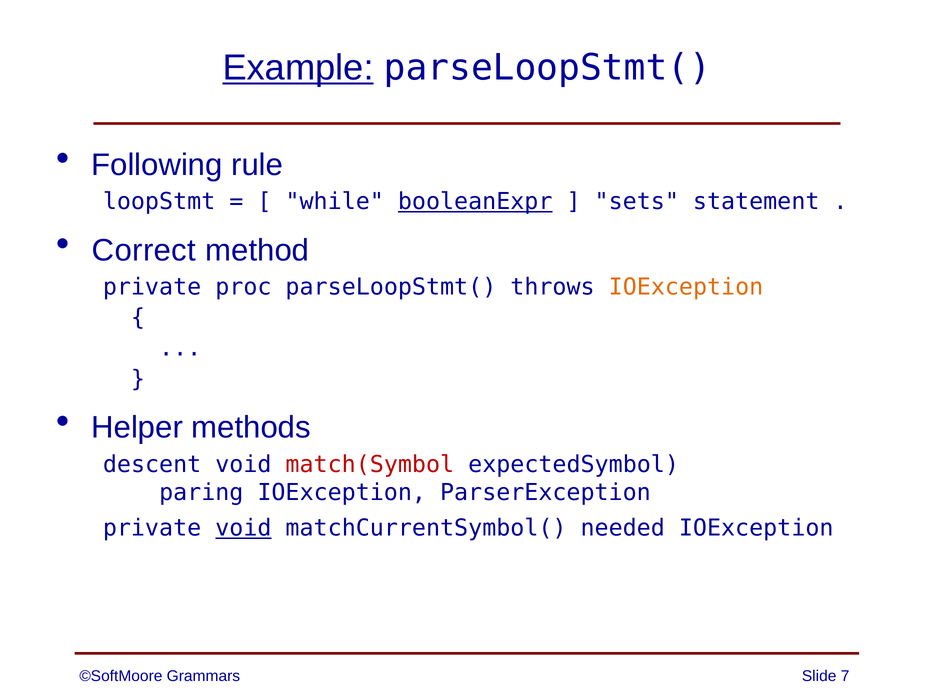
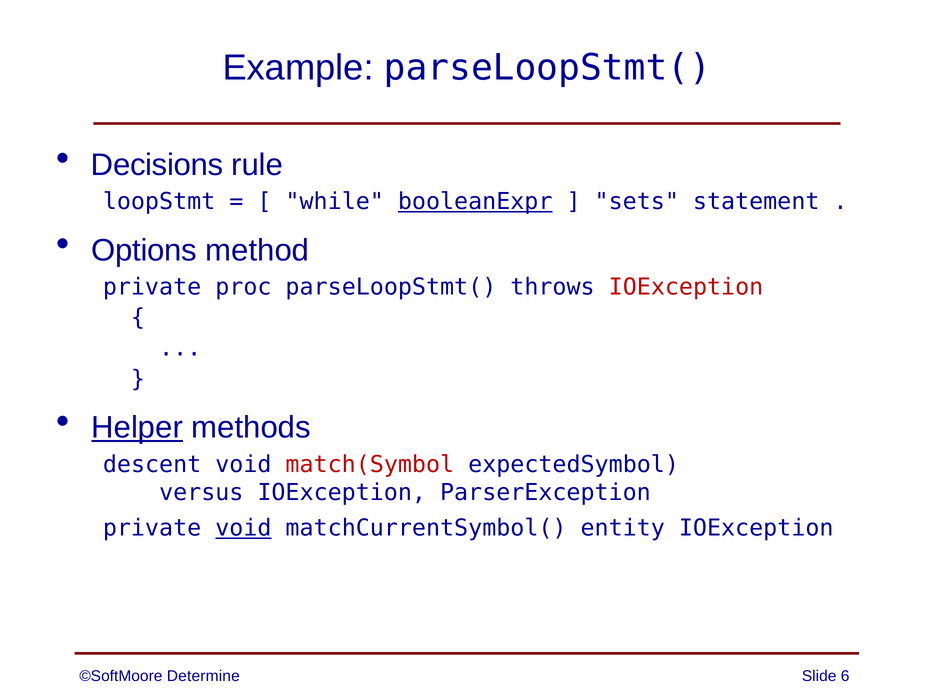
Example underline: present -> none
Following: Following -> Decisions
Correct: Correct -> Options
IOException at (686, 287) colour: orange -> red
Helper underline: none -> present
paring: paring -> versus
needed: needed -> entity
Grammars: Grammars -> Determine
7: 7 -> 6
